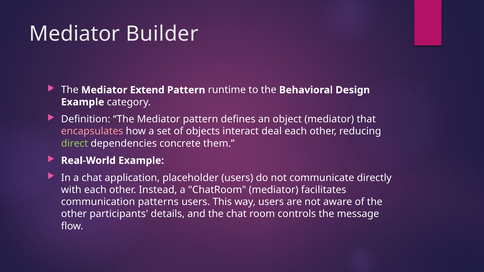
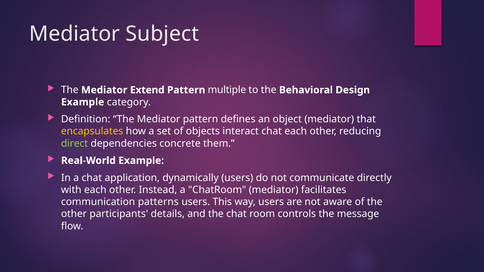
Builder: Builder -> Subject
runtime: runtime -> multiple
encapsulates colour: pink -> yellow
interact deal: deal -> chat
placeholder: placeholder -> dynamically
